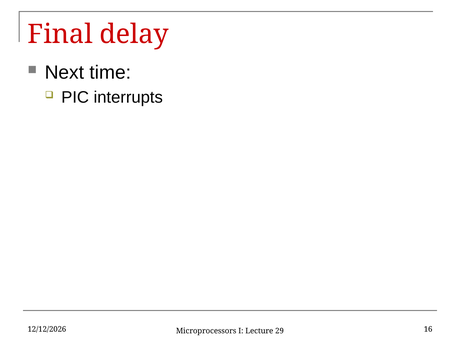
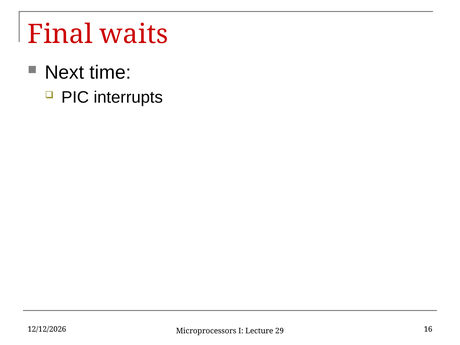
delay: delay -> waits
